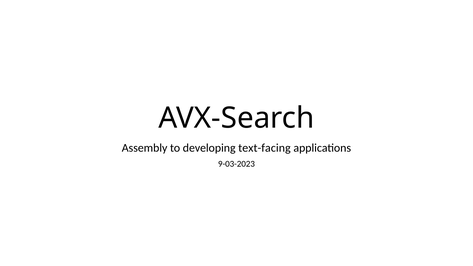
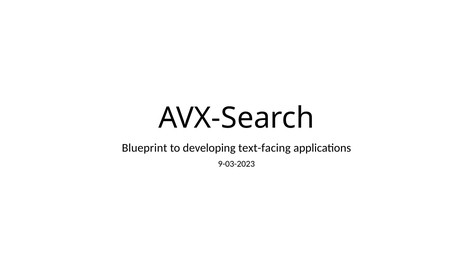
Assembly: Assembly -> Blueprint
